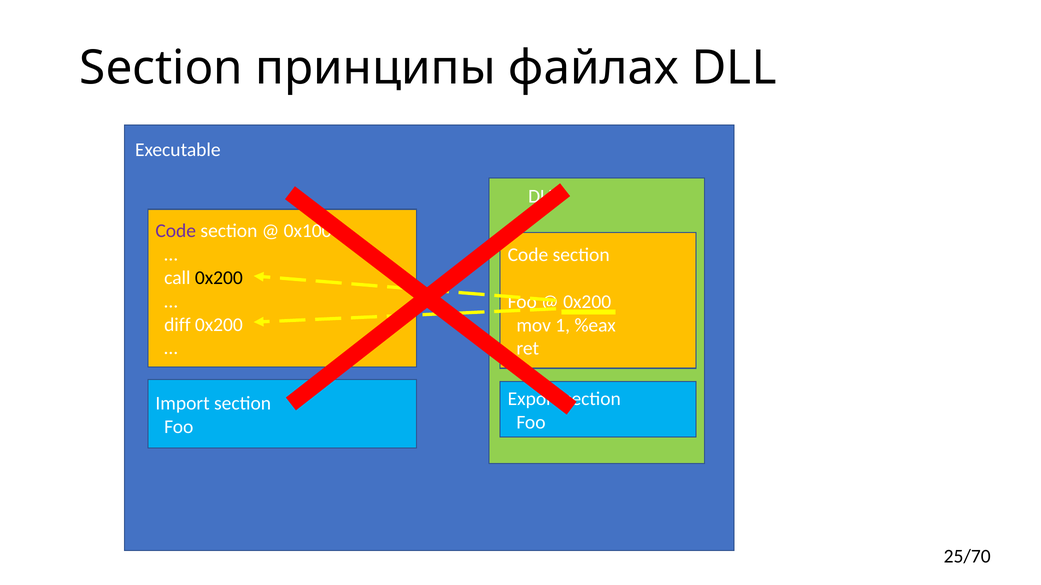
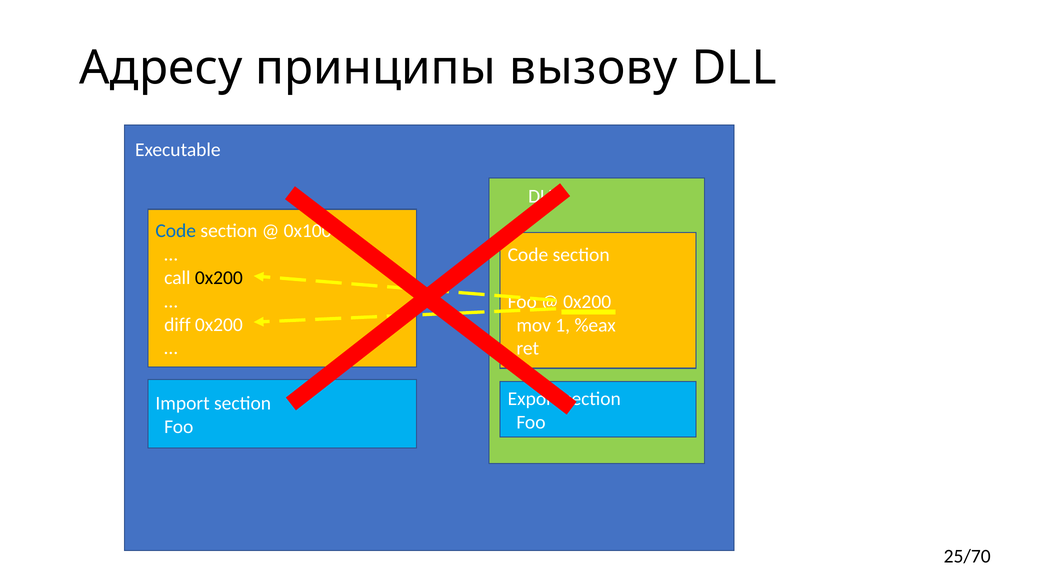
Section at (161, 68): Section -> Адресу
файлах: файлах -> вызову
Code at (176, 231) colour: purple -> blue
